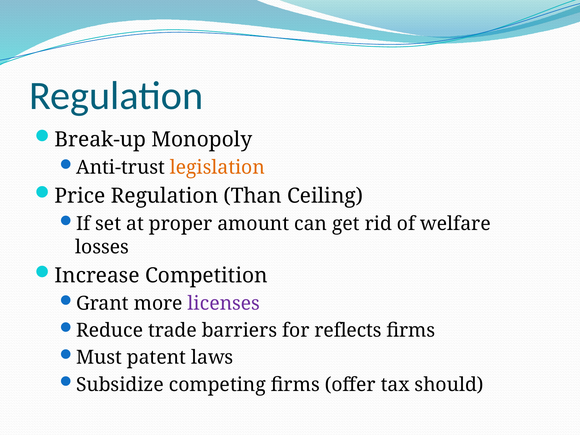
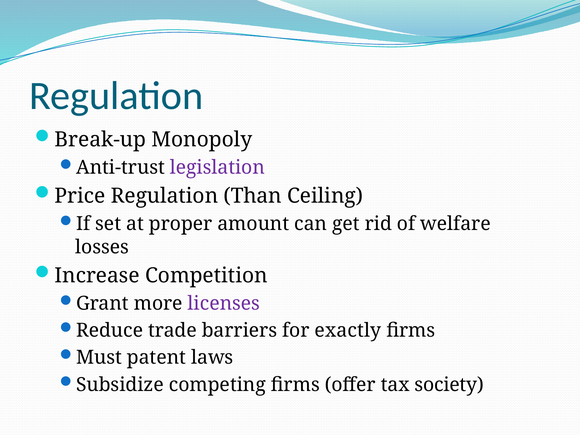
legislation colour: orange -> purple
reflects: reflects -> exactly
should: should -> society
